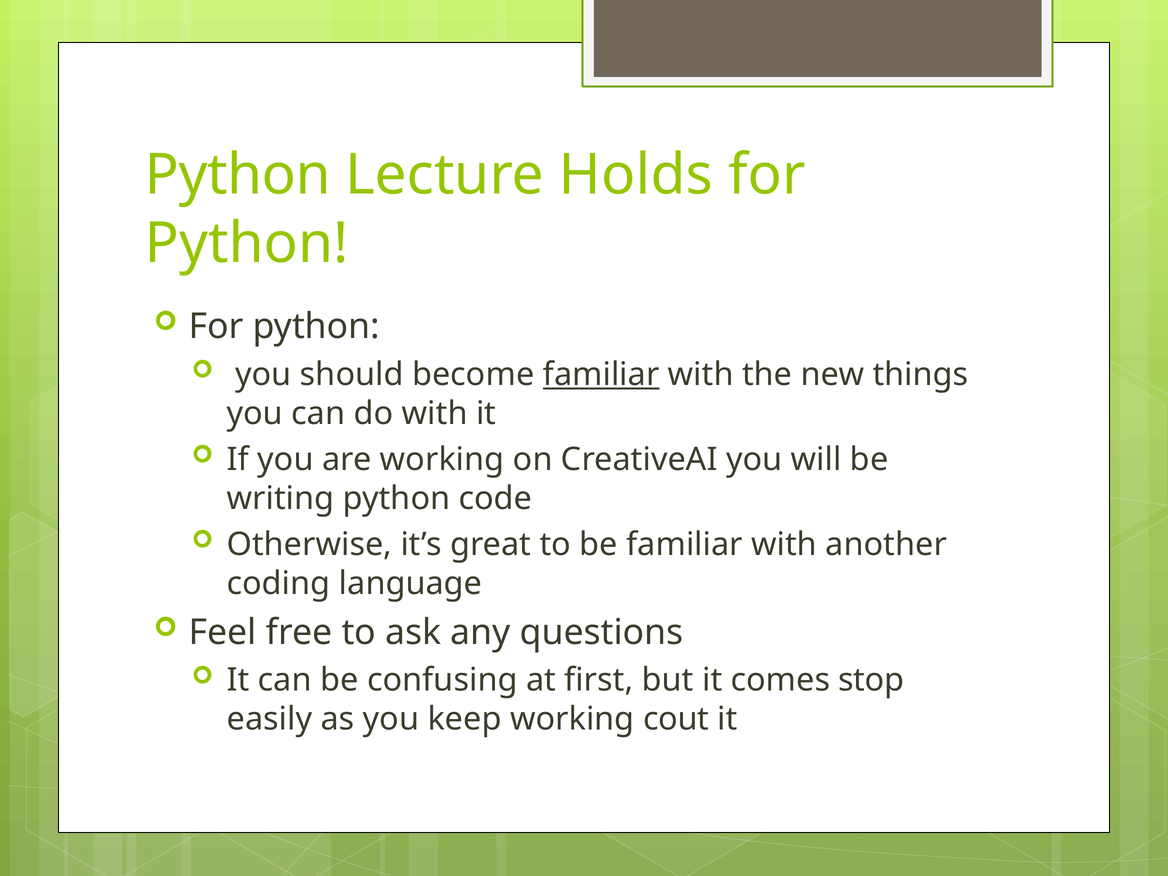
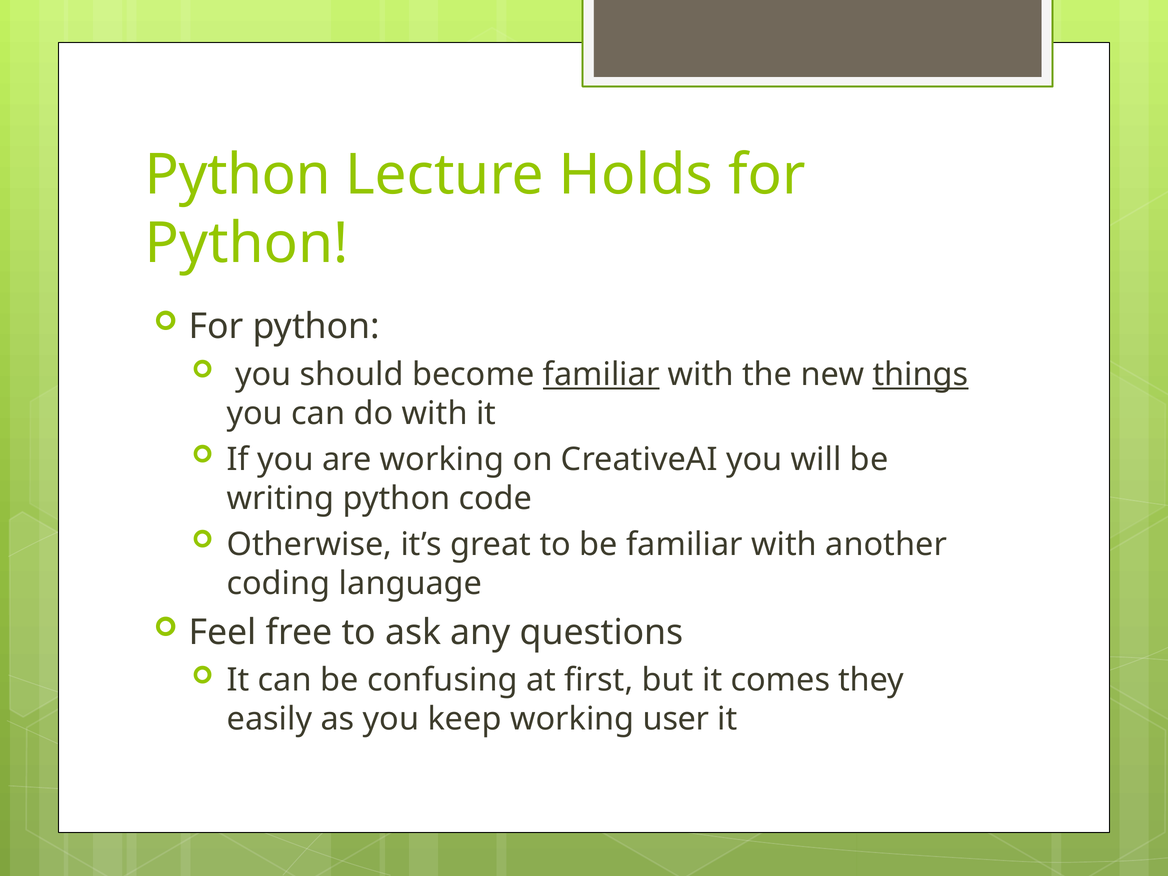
things underline: none -> present
stop: stop -> they
cout: cout -> user
